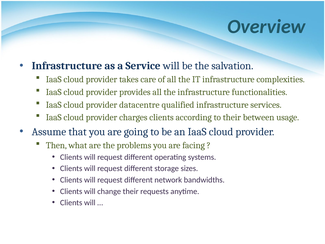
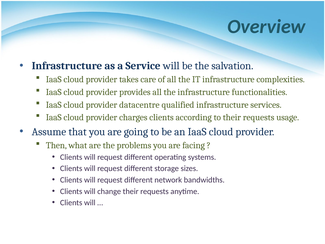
to their between: between -> requests
